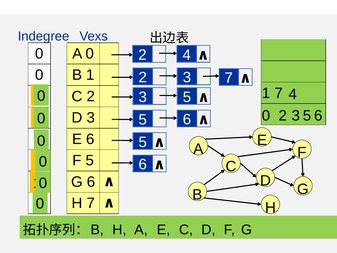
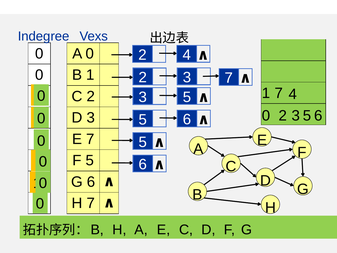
E 6: 6 -> 7
